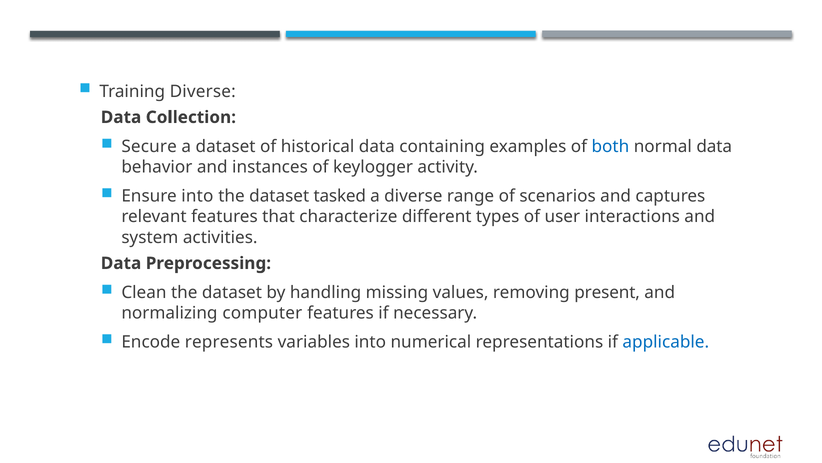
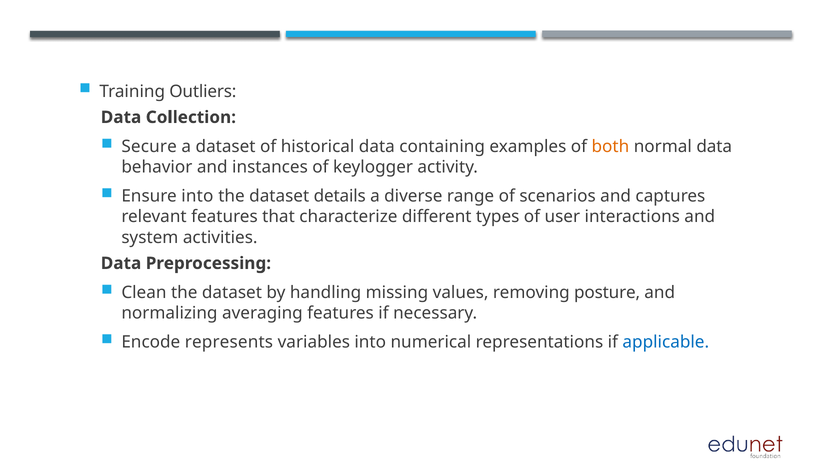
Training Diverse: Diverse -> Outliers
both colour: blue -> orange
tasked: tasked -> details
present: present -> posture
computer: computer -> averaging
